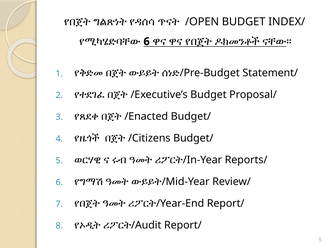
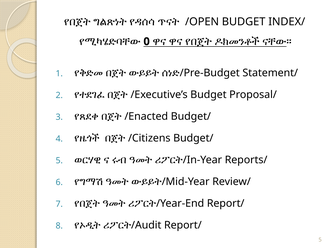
የሚካሄድባቸው 6: 6 -> 0
